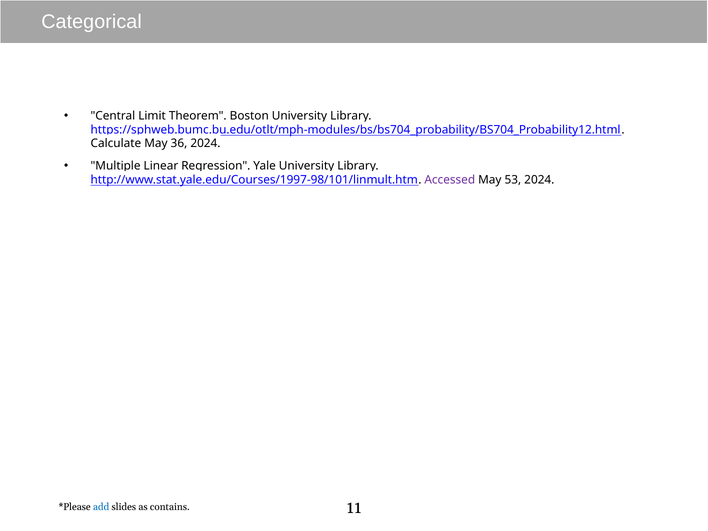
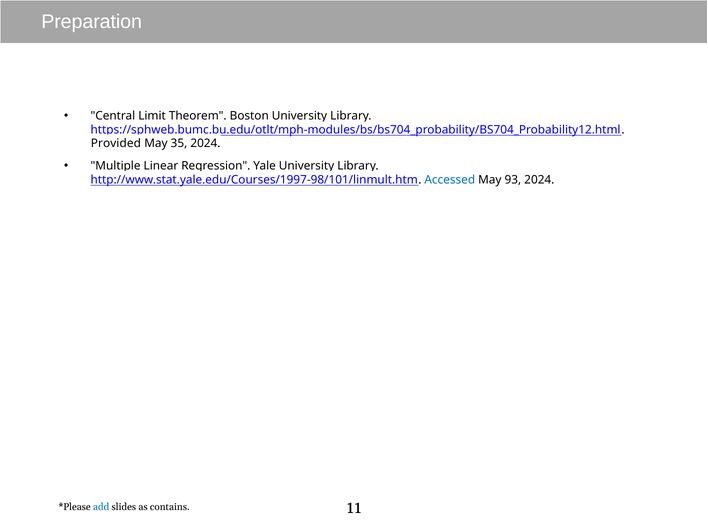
Categorical: Categorical -> Preparation
Calculate: Calculate -> Provided
36: 36 -> 35
Accessed colour: purple -> blue
53: 53 -> 93
